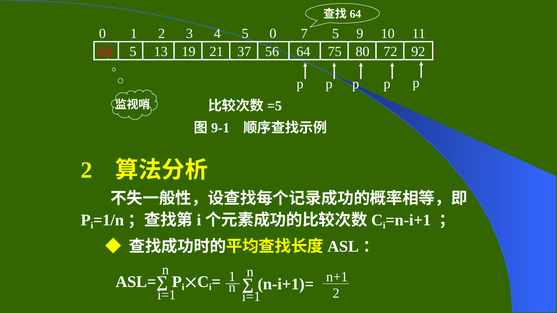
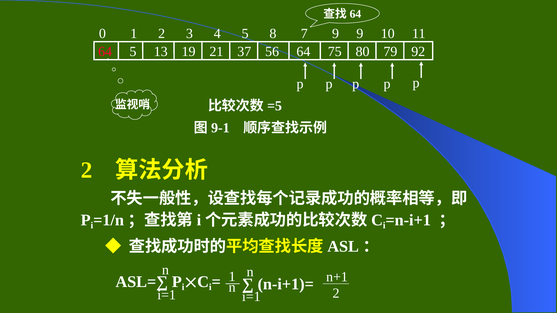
5 0: 0 -> 8
7 5: 5 -> 9
72: 72 -> 79
